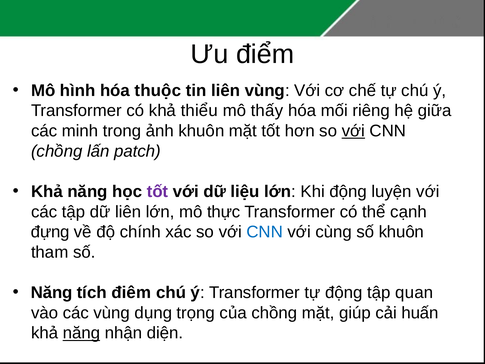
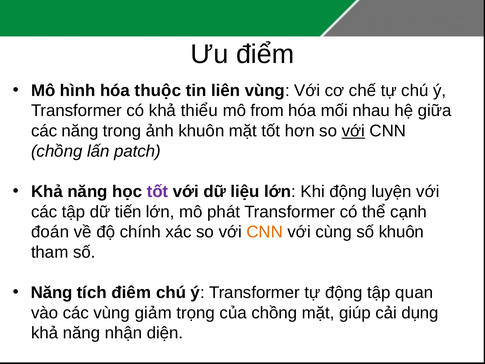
thấy: thấy -> from
riêng: riêng -> nhau
các minh: minh -> năng
dữ liên: liên -> tiến
thực: thực -> phát
đựng: đựng -> đoán
CNN at (265, 232) colour: blue -> orange
dụng: dụng -> giảm
huấn: huấn -> dụng
năng at (81, 333) underline: present -> none
